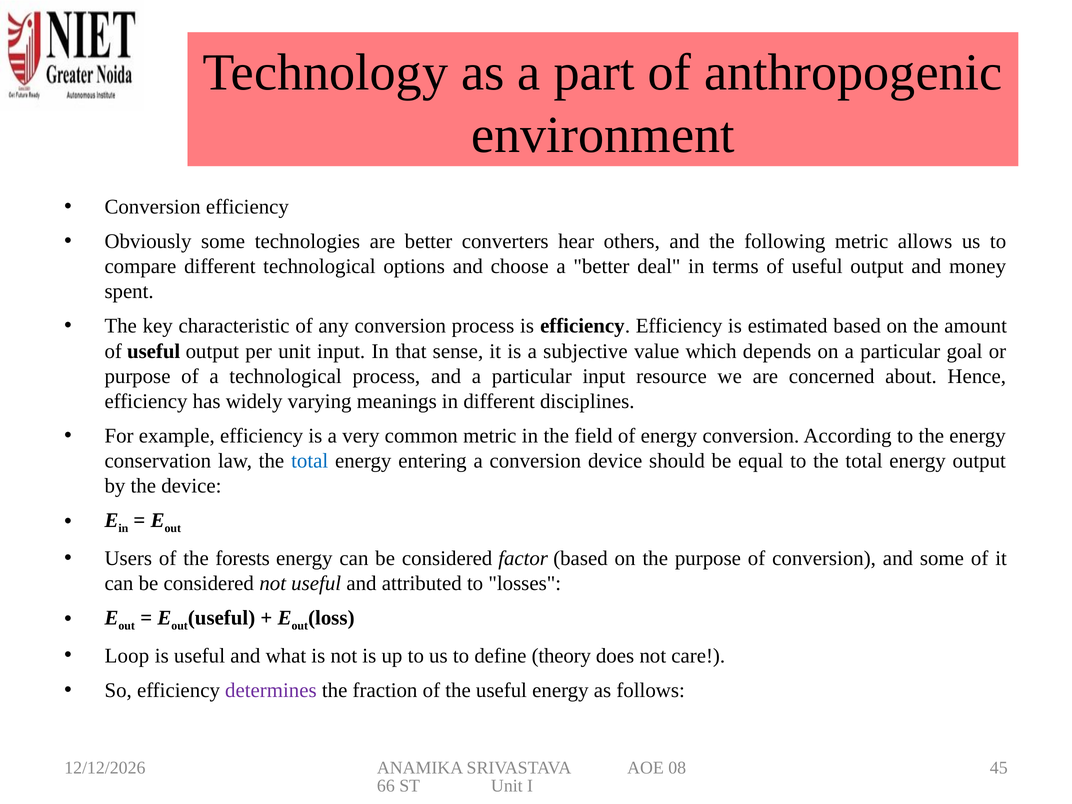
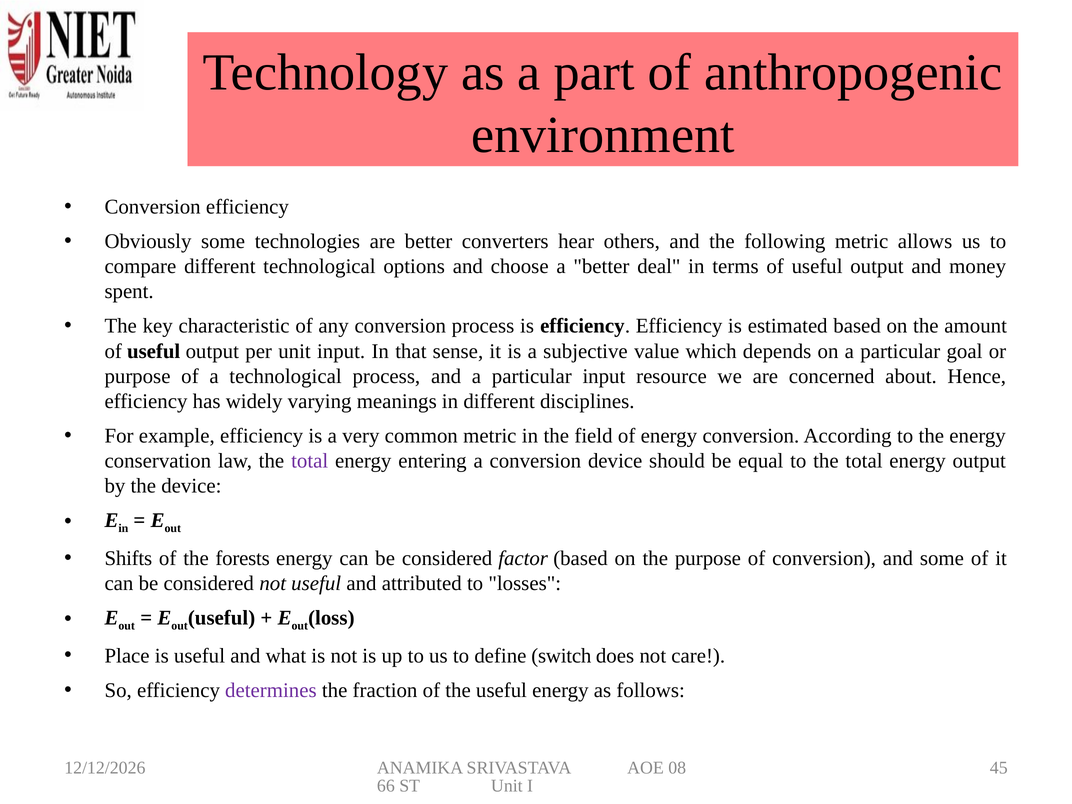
total at (310, 461) colour: blue -> purple
Users: Users -> Shifts
Loop: Loop -> Place
theory: theory -> switch
